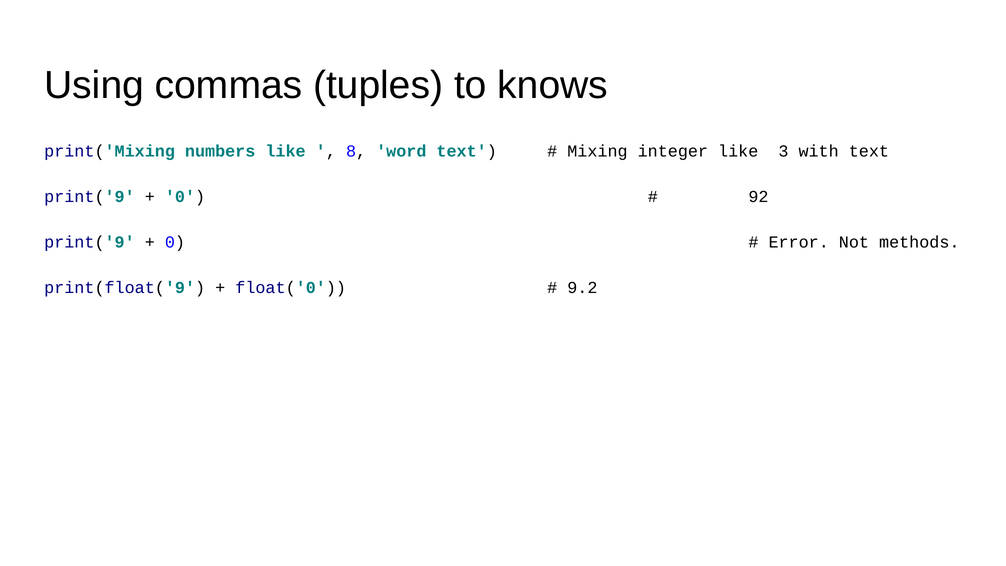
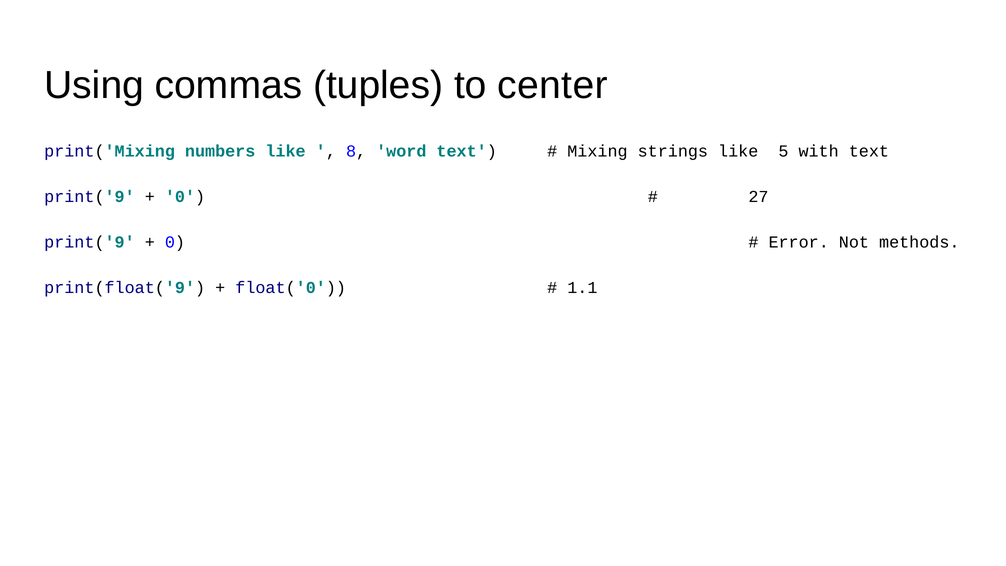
knows: knows -> center
integer: integer -> strings
3: 3 -> 5
92: 92 -> 27
9.2: 9.2 -> 1.1
